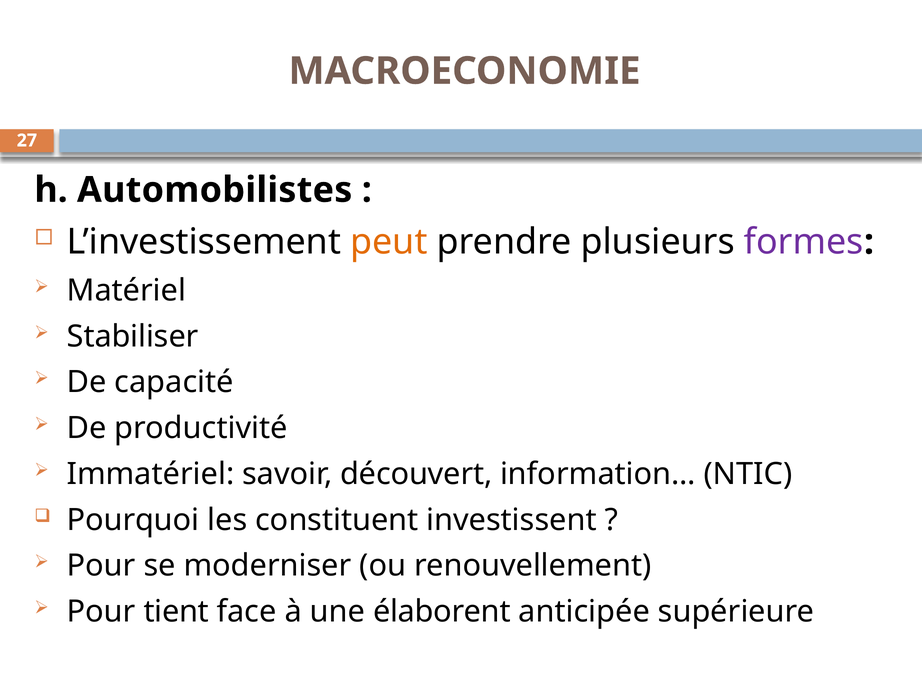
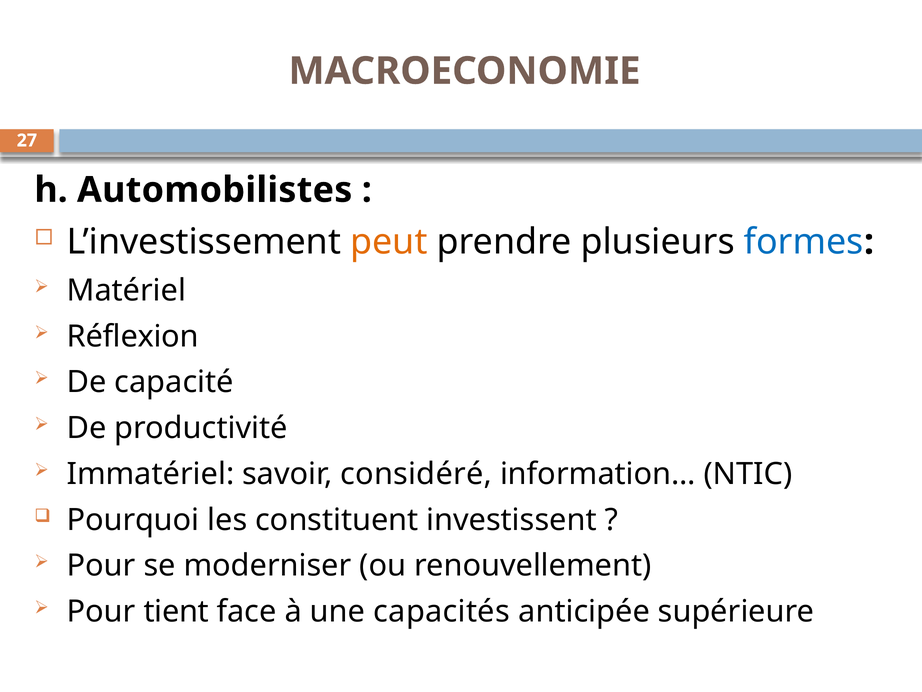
formes colour: purple -> blue
Stabiliser: Stabiliser -> Réflexion
découvert: découvert -> considéré
élaborent: élaborent -> capacités
